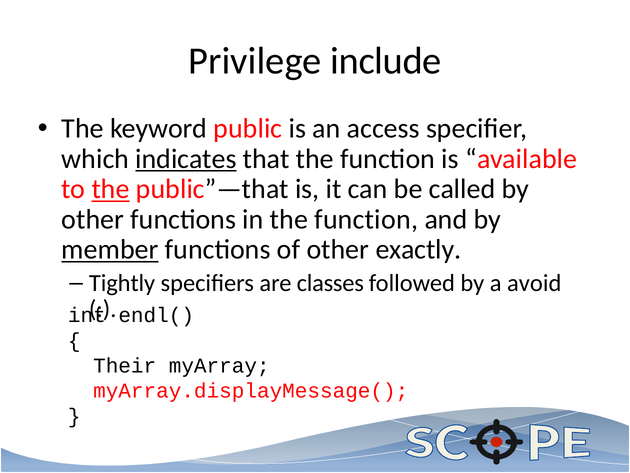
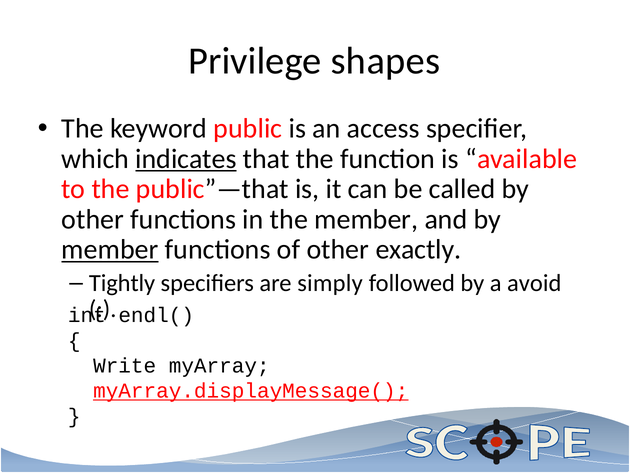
include: include -> shapes
the at (111, 189) underline: present -> none
in the function: function -> member
classes: classes -> simply
Their: Their -> Write
myArray.displayMessage( underline: none -> present
